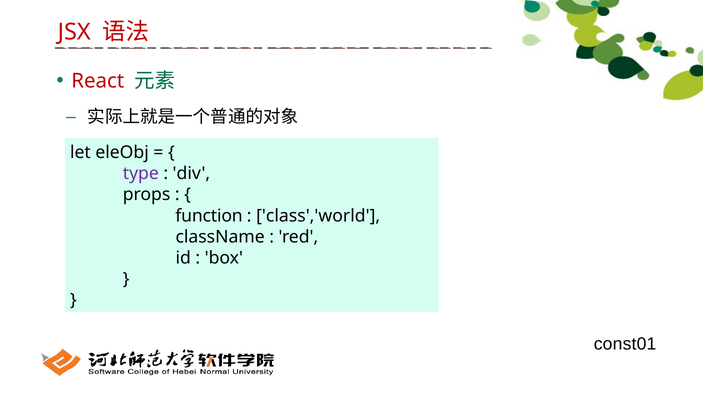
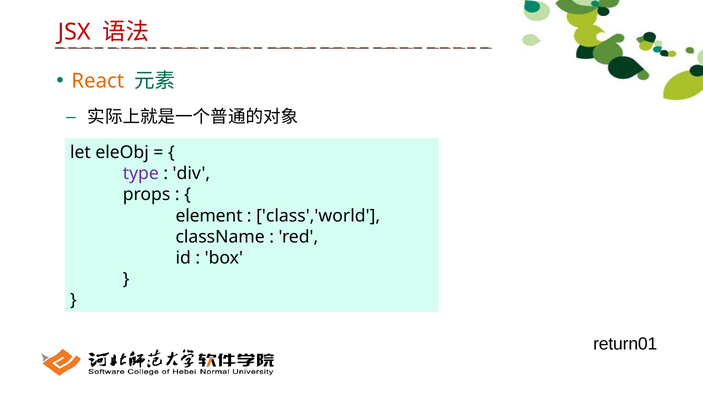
React colour: red -> orange
function: function -> element
const01: const01 -> return01
